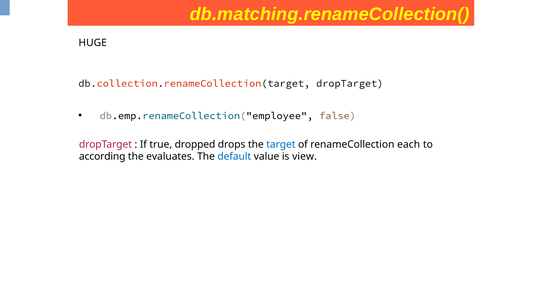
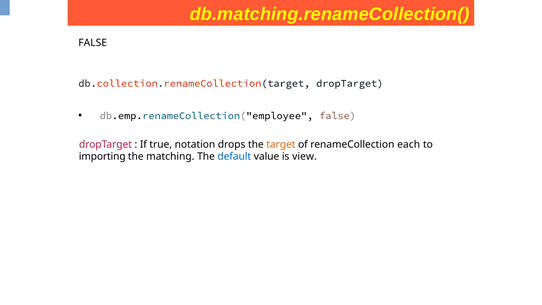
HUGE at (93, 43): HUGE -> FALSE
dropped: dropped -> notation
target colour: blue -> orange
according: according -> importing
evaluates: evaluates -> matching
